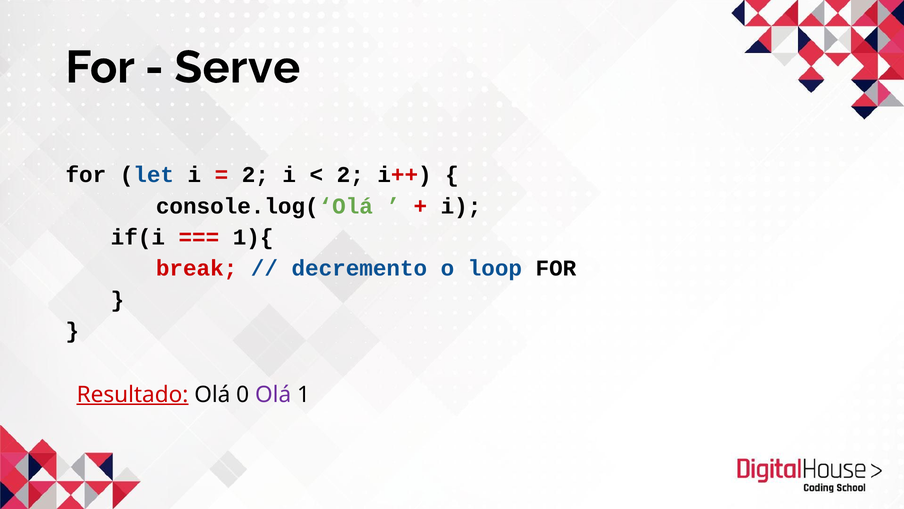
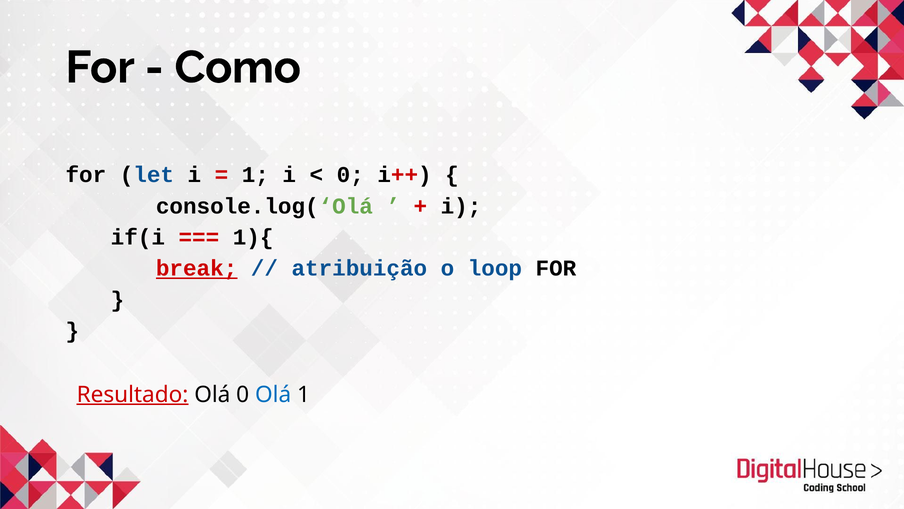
Serve: Serve -> Como
2 at (255, 175): 2 -> 1
2 at (350, 175): 2 -> 0
break underline: none -> present
decremento: decremento -> atribuição
Olá at (273, 394) colour: purple -> blue
